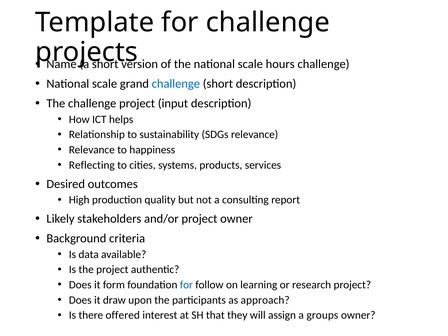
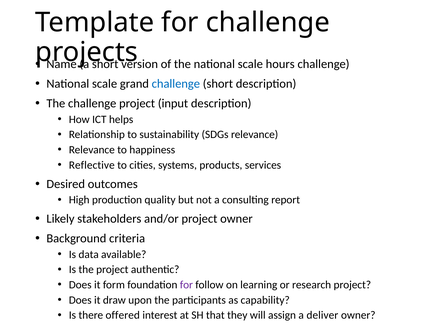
Reflecting: Reflecting -> Reflective
for at (186, 285) colour: blue -> purple
approach: approach -> capability
groups: groups -> deliver
